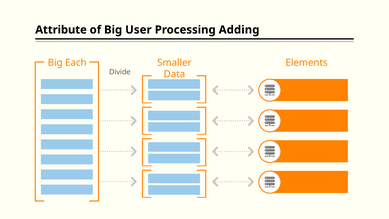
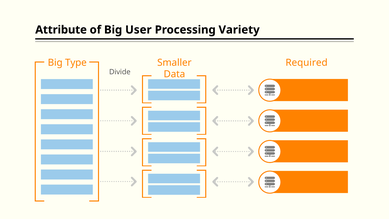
Adding: Adding -> Variety
Each: Each -> Type
Elements: Elements -> Required
